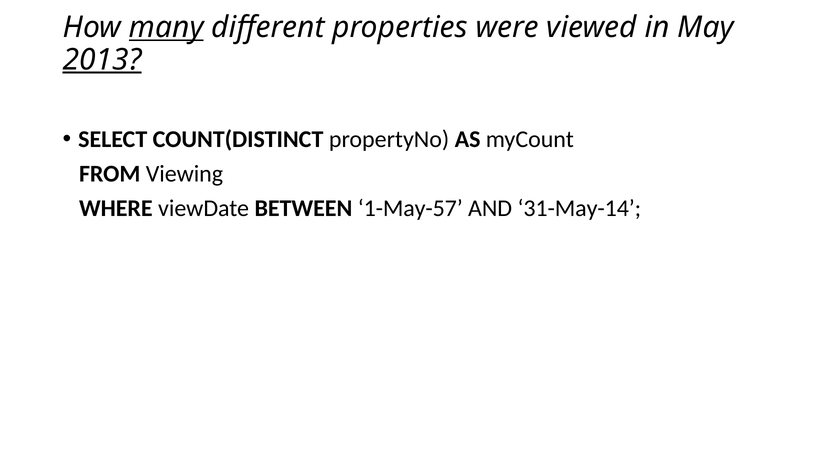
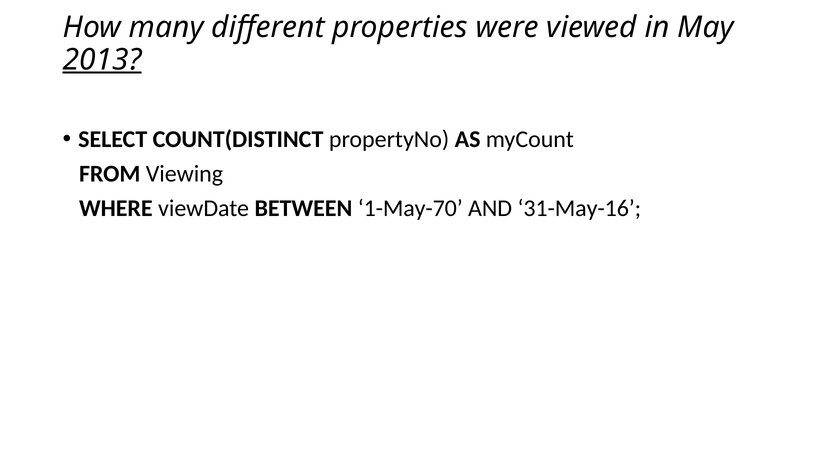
many underline: present -> none
1-May-57: 1-May-57 -> 1-May-70
31-May-14: 31-May-14 -> 31-May-16
